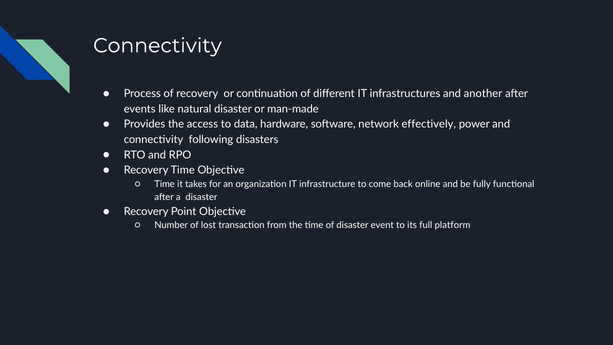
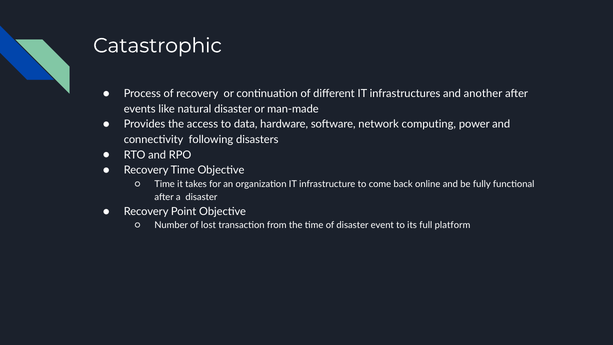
Connectivity at (157, 46): Connectivity -> Catastrophic
effectively: effectively -> computing
